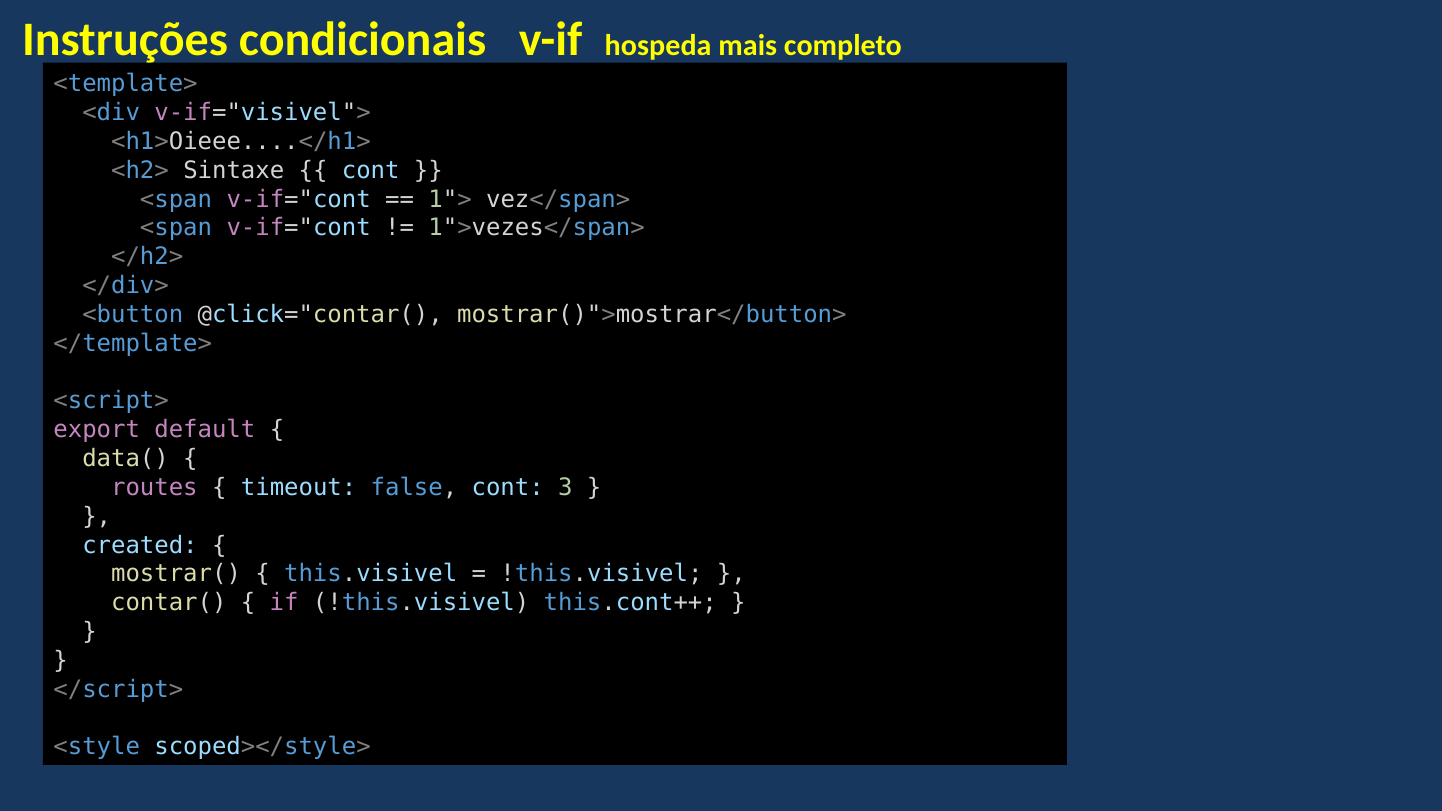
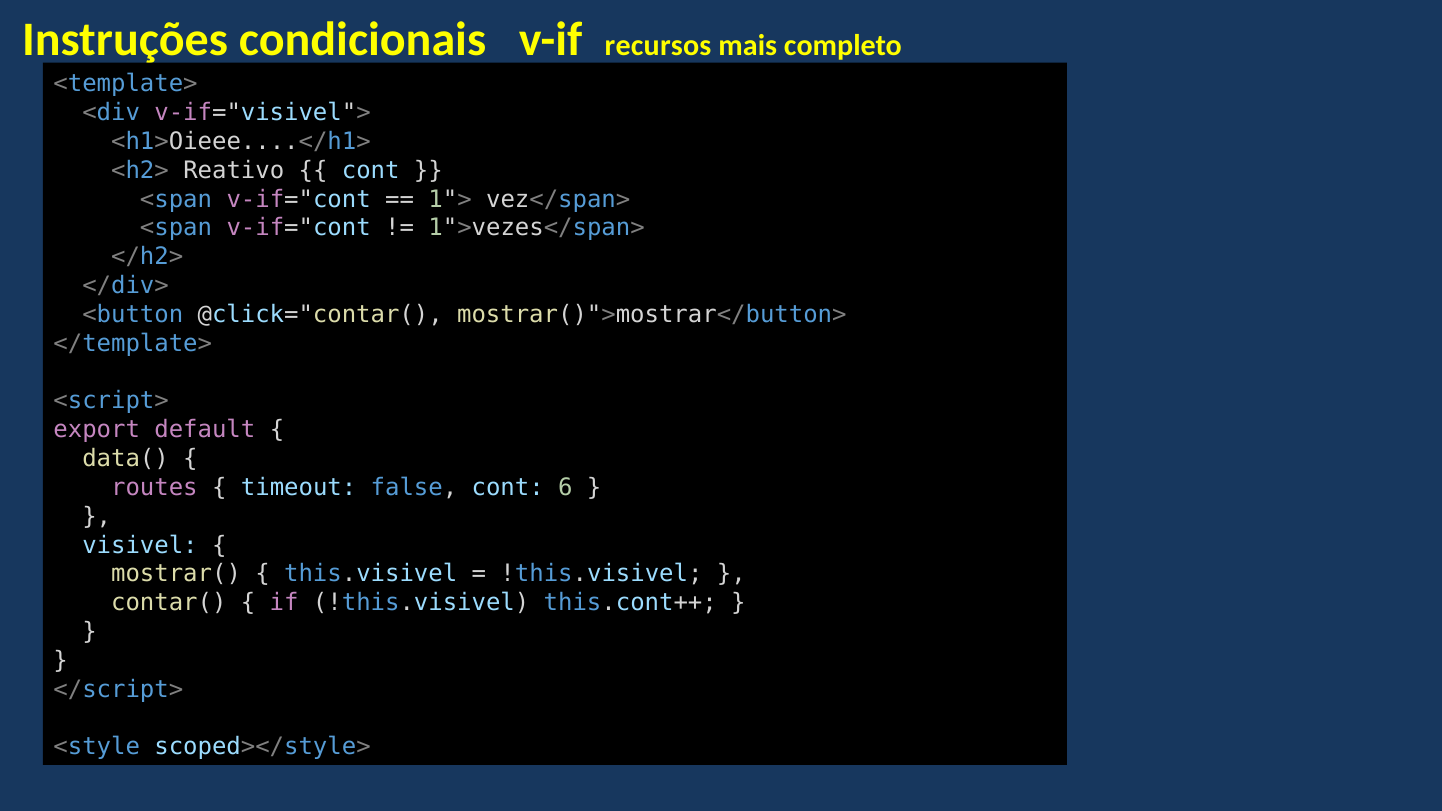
hospeda: hospeda -> recursos
Sintaxe: Sintaxe -> Reativo
3: 3 -> 6
created: created -> visivel
